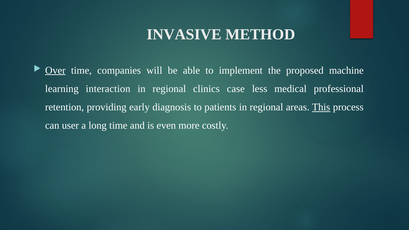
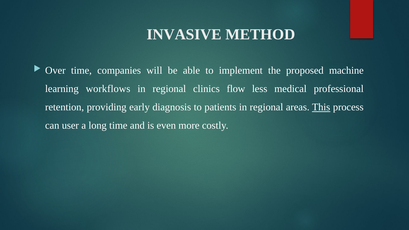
Over underline: present -> none
interaction: interaction -> workflows
case: case -> flow
